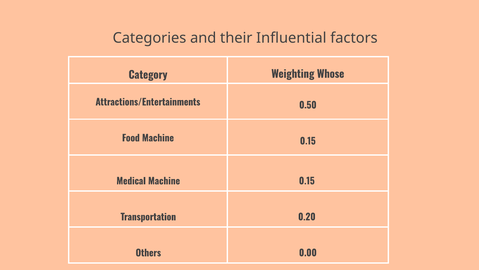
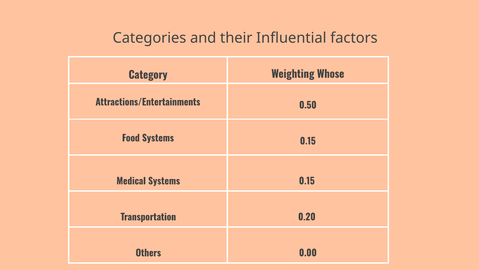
Food Machine: Machine -> Systems
Medical Machine: Machine -> Systems
